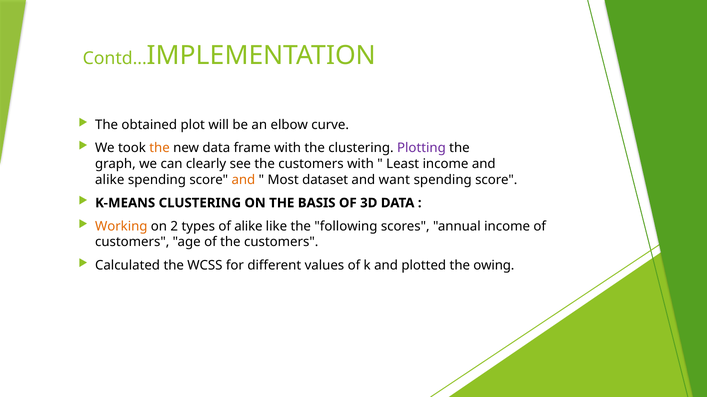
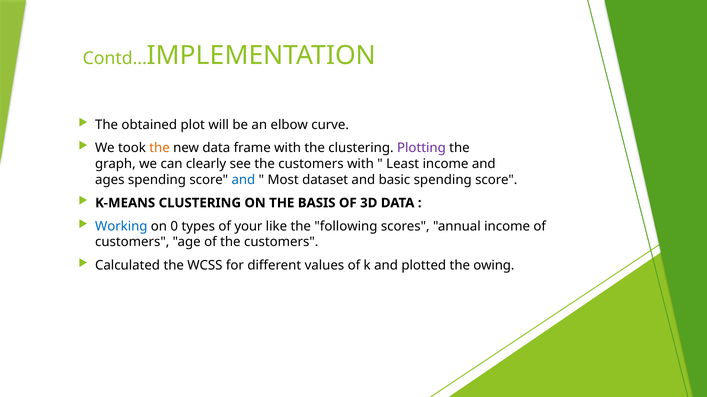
alike at (110, 180): alike -> ages
and at (243, 180) colour: orange -> blue
want: want -> basic
Working colour: orange -> blue
2: 2 -> 0
of alike: alike -> your
